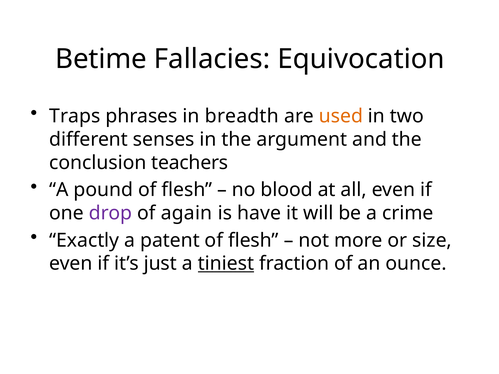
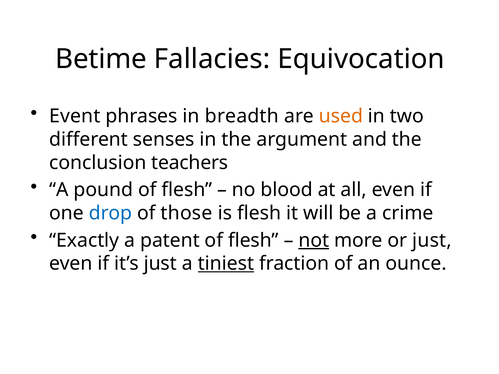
Traps: Traps -> Event
drop colour: purple -> blue
again: again -> those
is have: have -> flesh
not underline: none -> present
or size: size -> just
